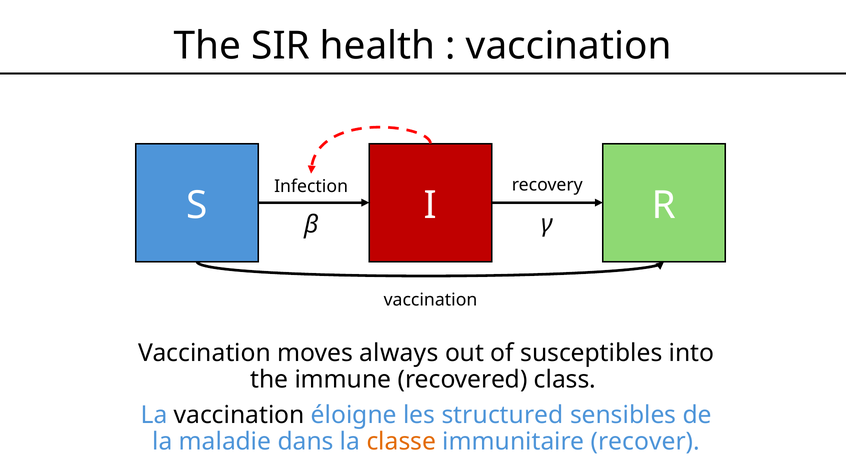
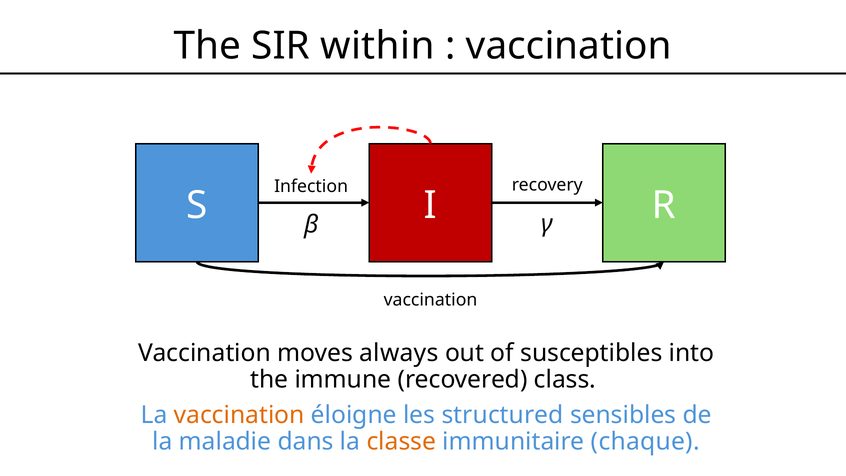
health: health -> within
vaccination at (239, 415) colour: black -> orange
recover: recover -> chaque
